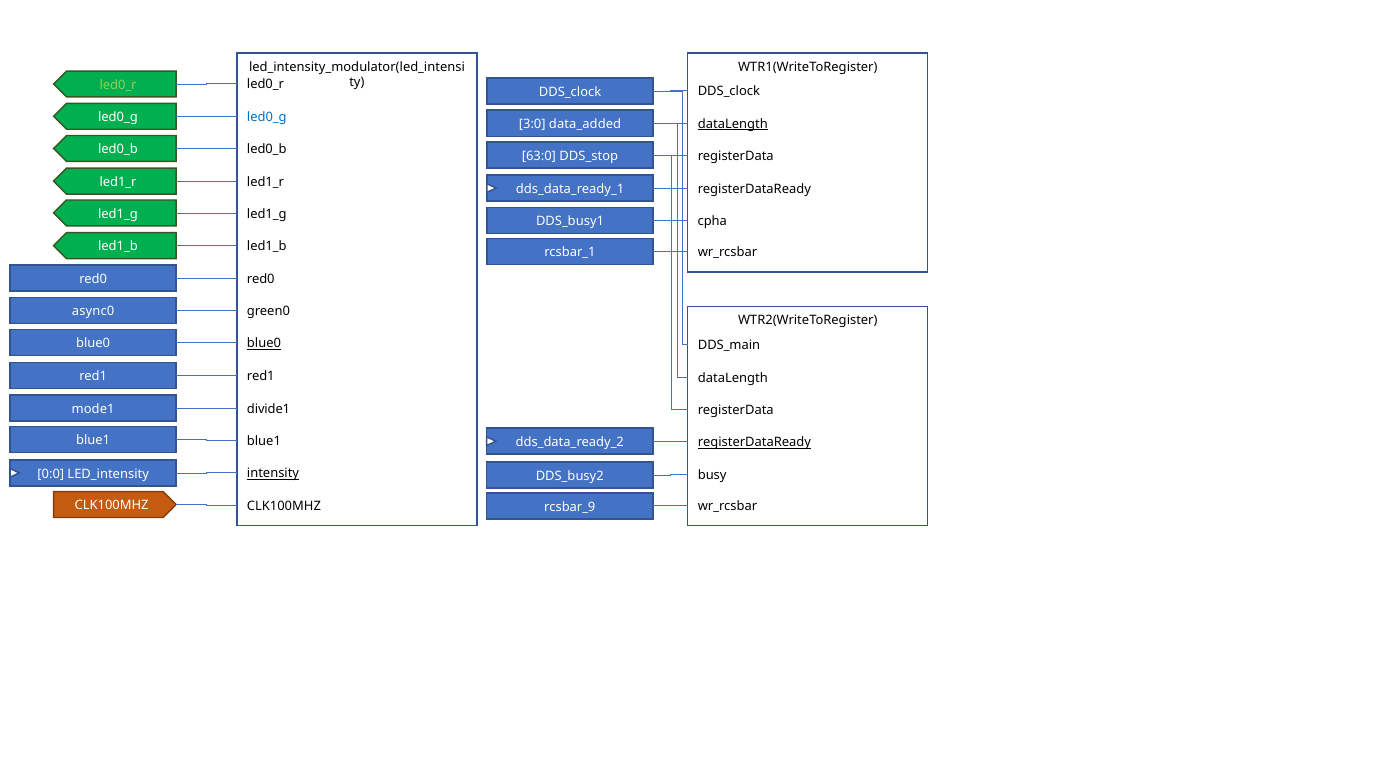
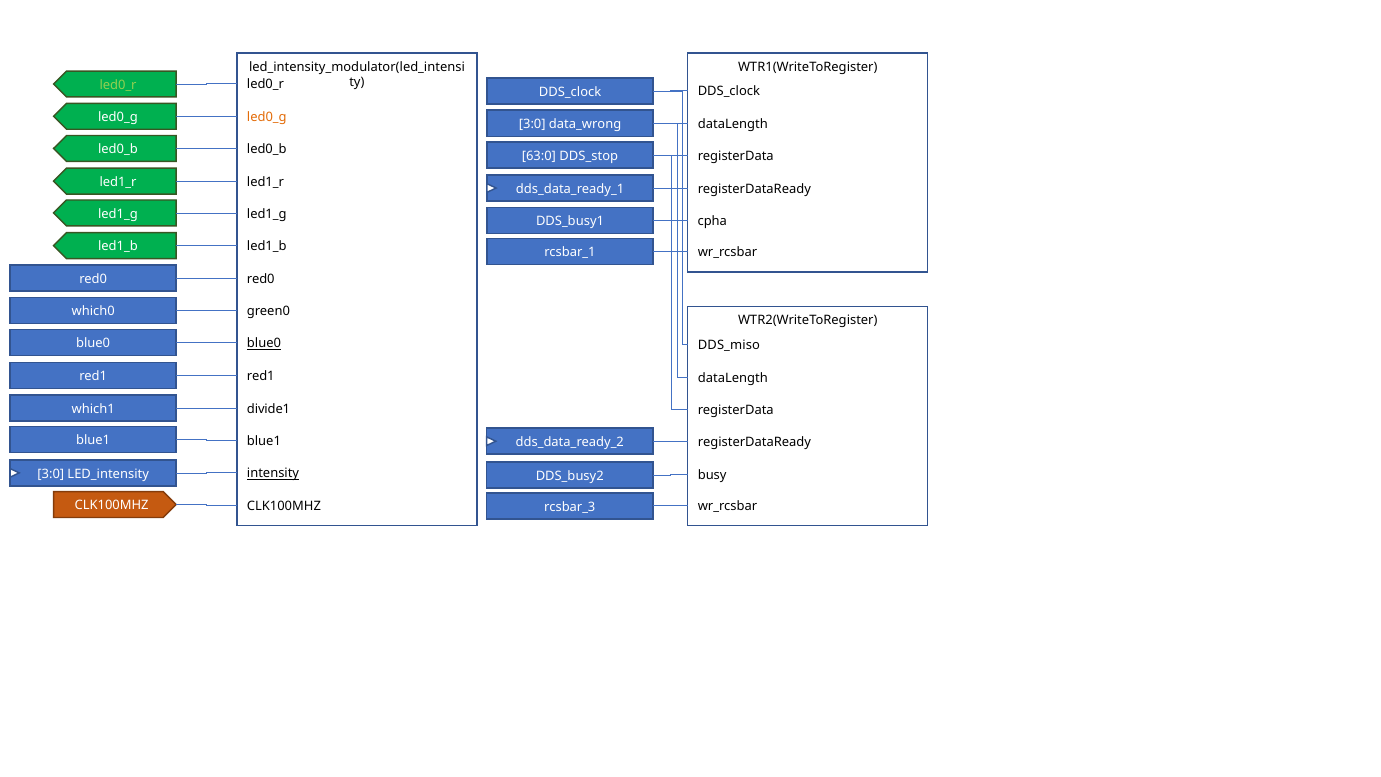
led0_g at (267, 117) colour: blue -> orange
dataLength at (733, 124) underline: present -> none
data_added: data_added -> data_wrong
async0: async0 -> which0
DDS_main: DDS_main -> DDS_miso
mode1: mode1 -> which1
registerDataReady at (754, 442) underline: present -> none
0:0 at (51, 474): 0:0 -> 3:0
rcsbar_9: rcsbar_9 -> rcsbar_3
